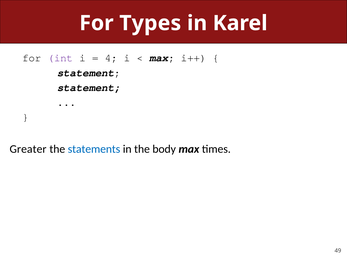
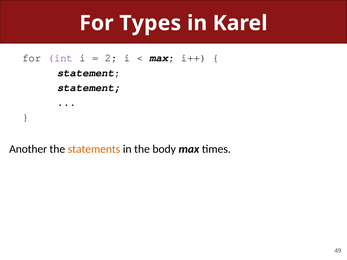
4: 4 -> 2
Greater: Greater -> Another
statements colour: blue -> orange
